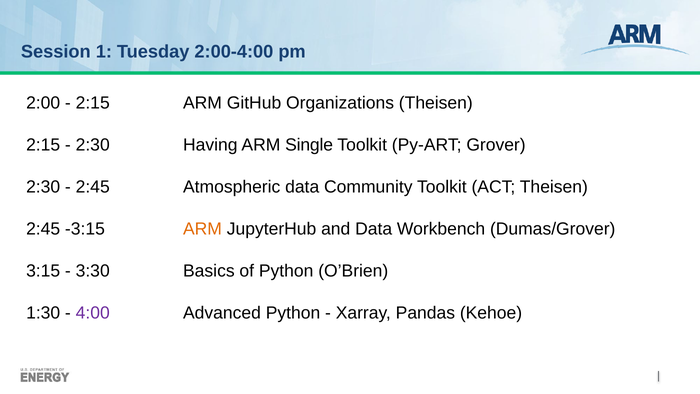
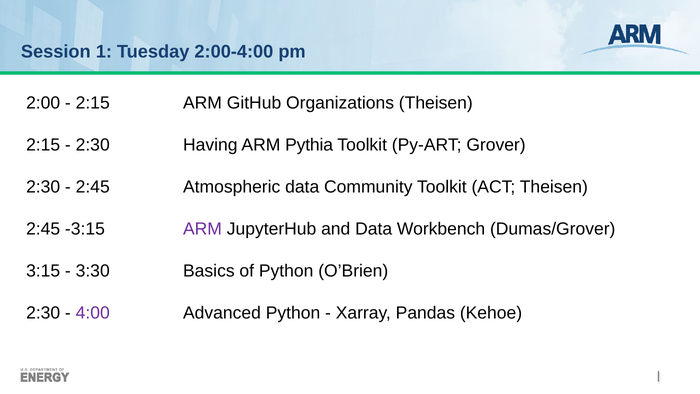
Single: Single -> Pythia
ARM at (203, 229) colour: orange -> purple
1:30 at (43, 313): 1:30 -> 2:30
